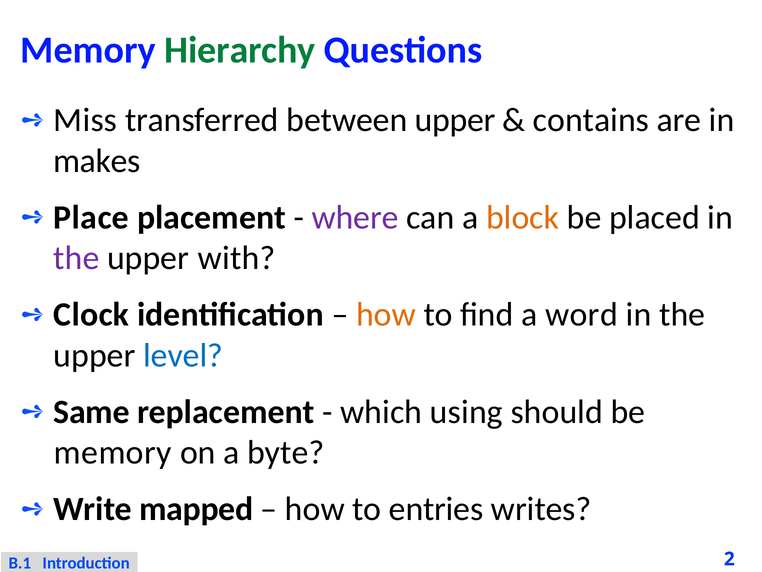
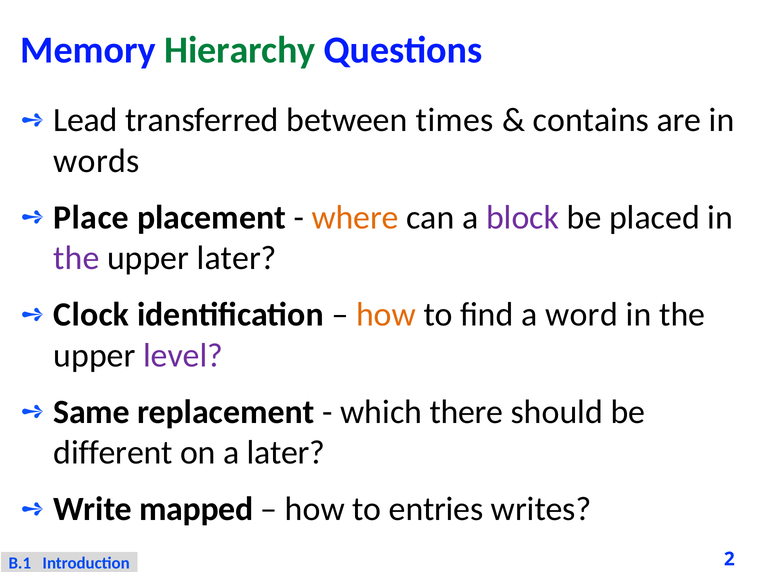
Miss: Miss -> Lead
between upper: upper -> times
makes: makes -> words
where colour: purple -> orange
block colour: orange -> purple
upper with: with -> later
level colour: blue -> purple
using: using -> there
memory at (113, 452): memory -> different
a byte: byte -> later
